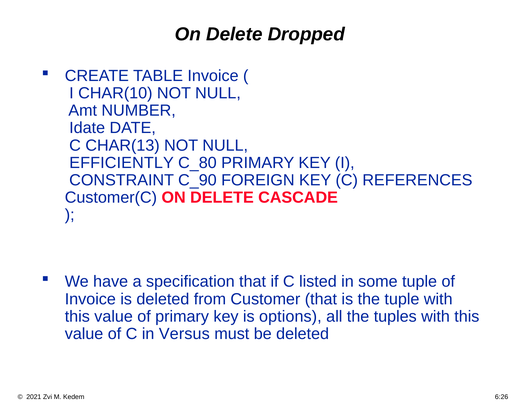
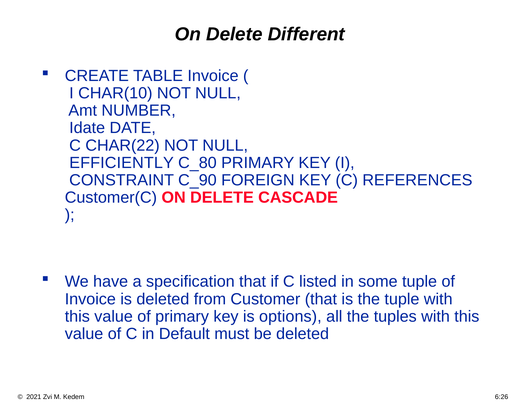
Dropped: Dropped -> Different
CHAR(13: CHAR(13 -> CHAR(22
Versus: Versus -> Default
